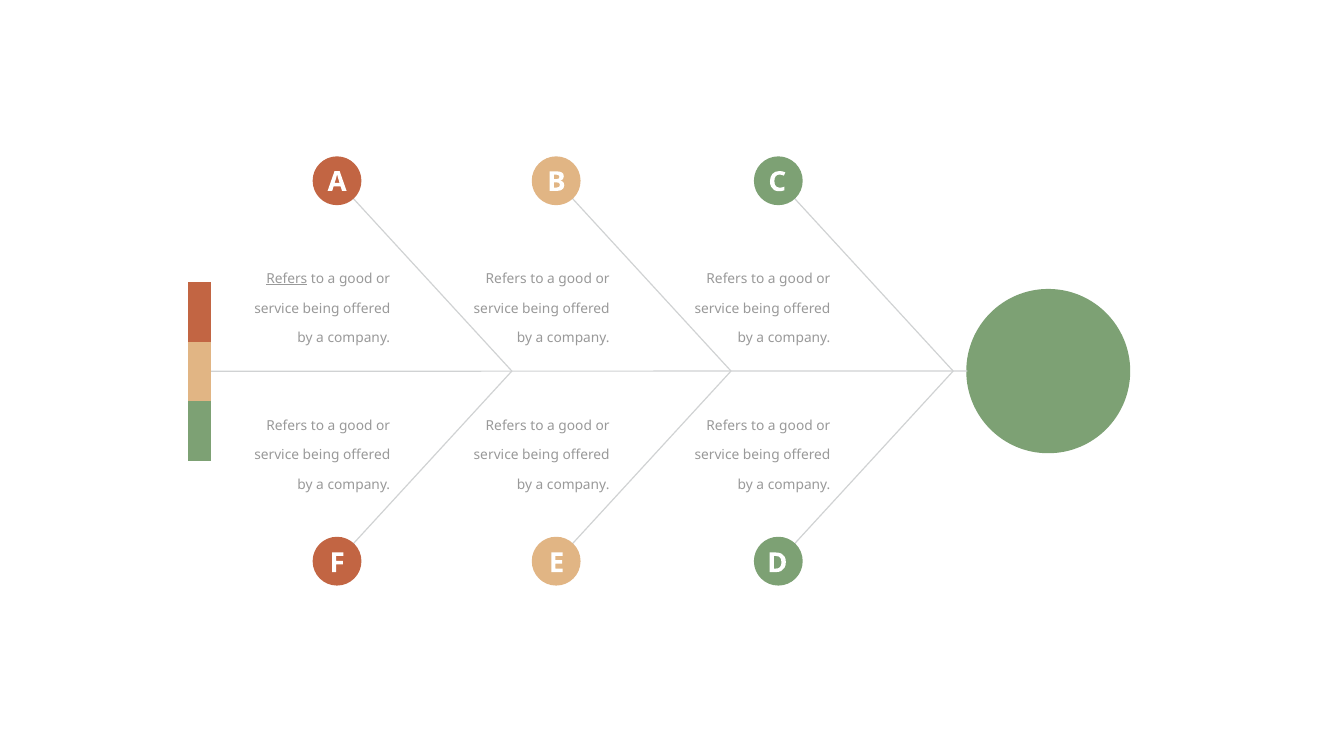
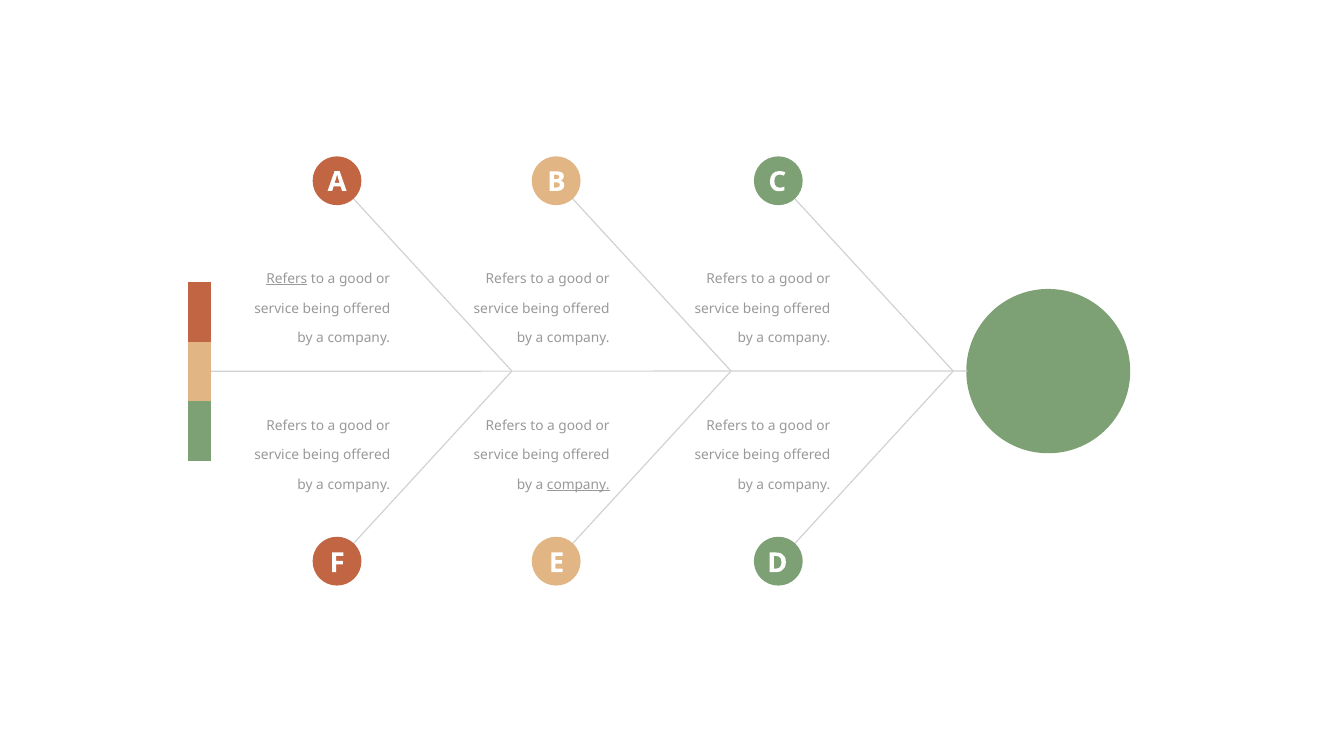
company at (578, 485) underline: none -> present
